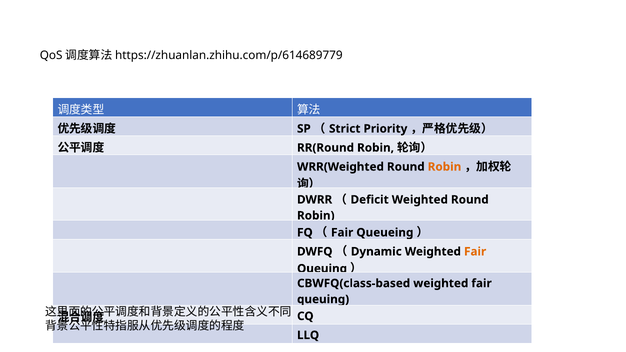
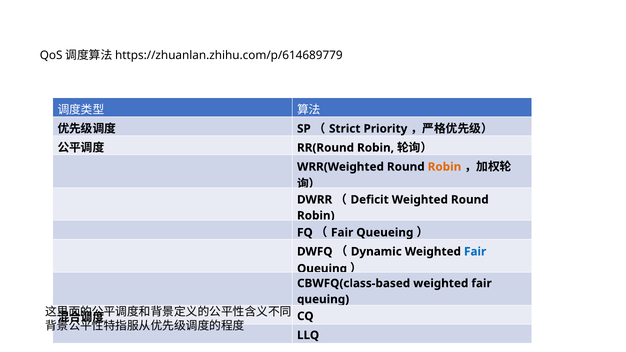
Fair at (475, 252) colour: orange -> blue
